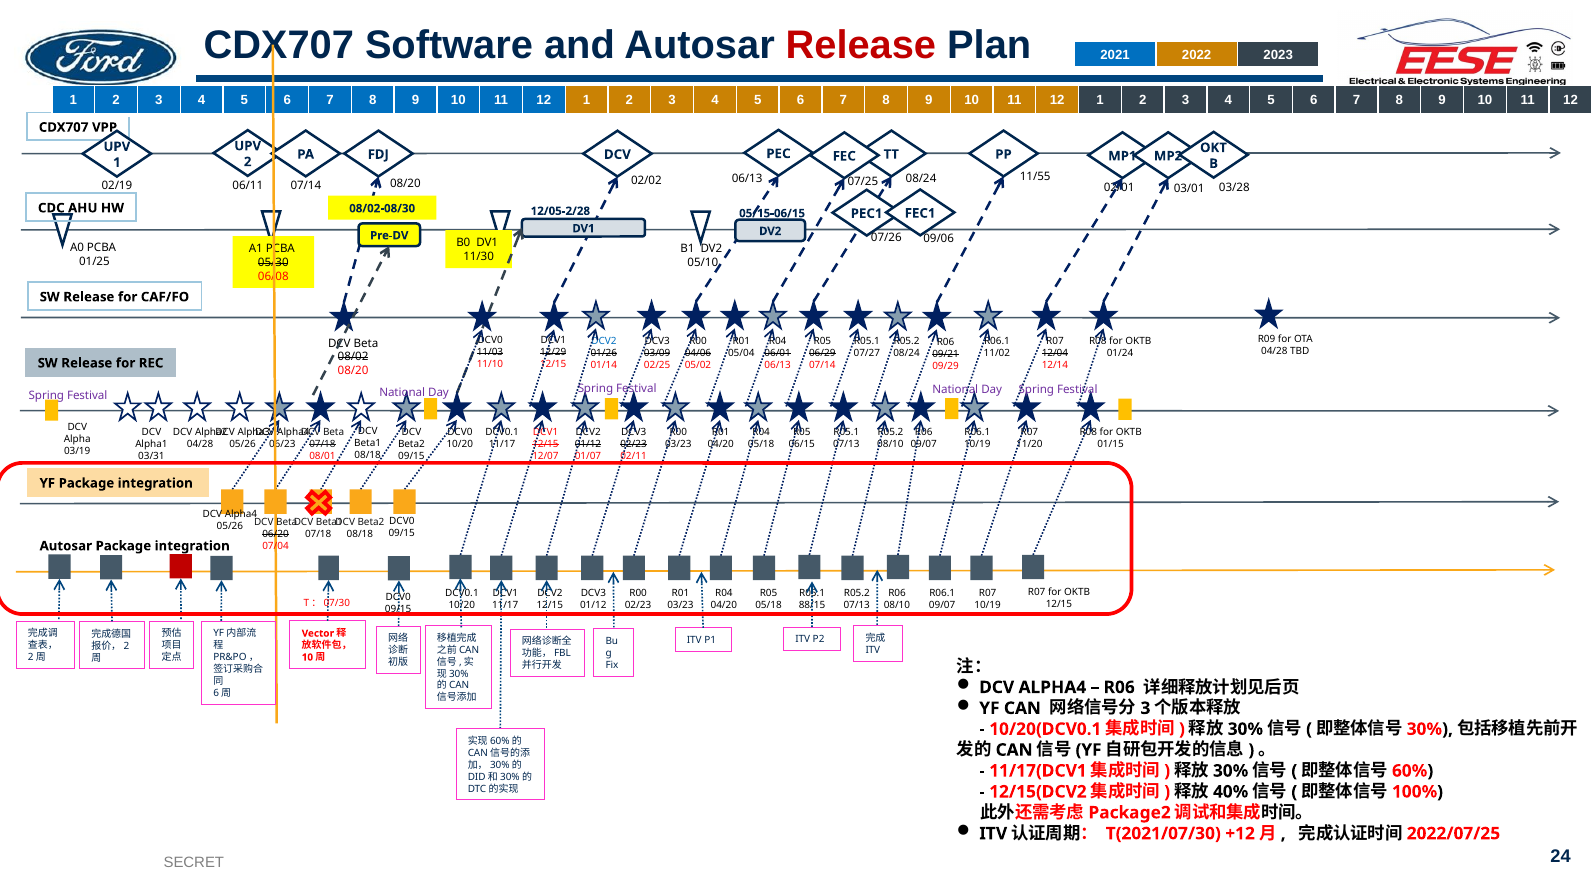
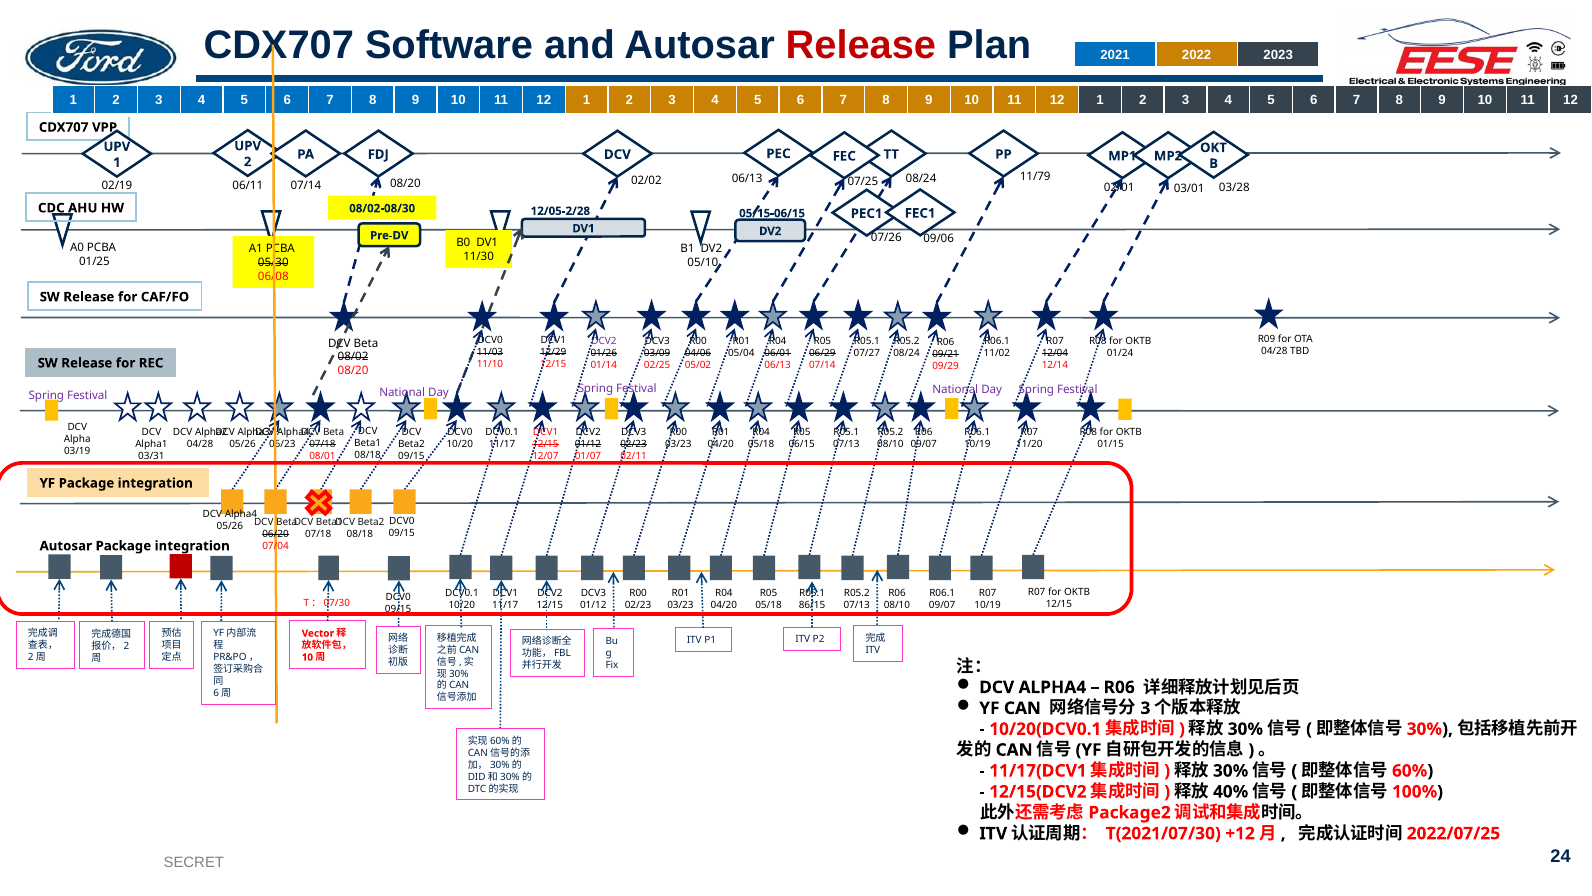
11/55: 11/55 -> 11/79
DCV2 at (604, 341) colour: blue -> purple
88/15: 88/15 -> 86/15
